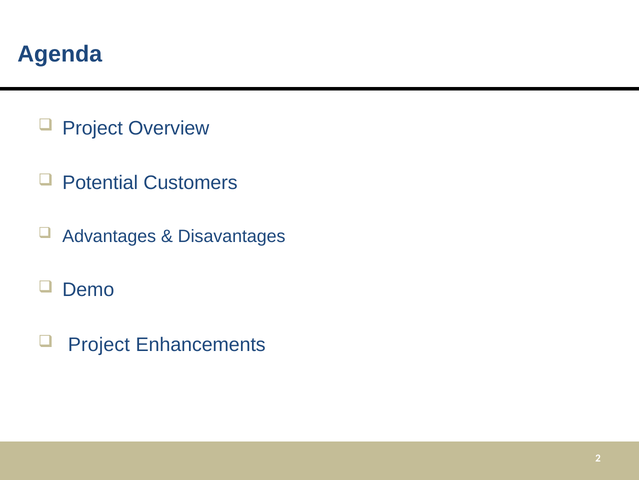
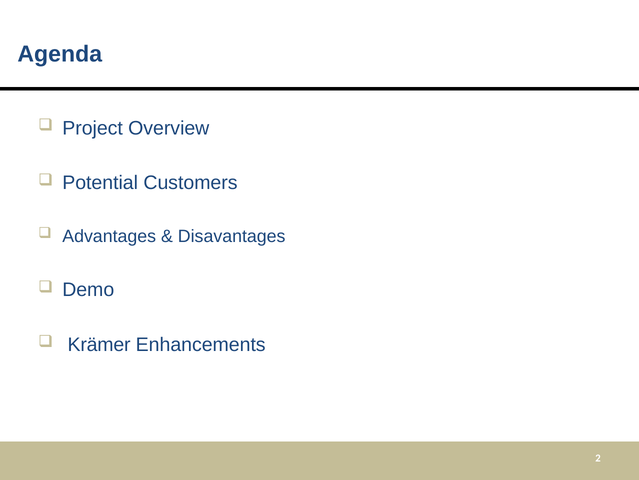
Project at (99, 344): Project -> Krämer
